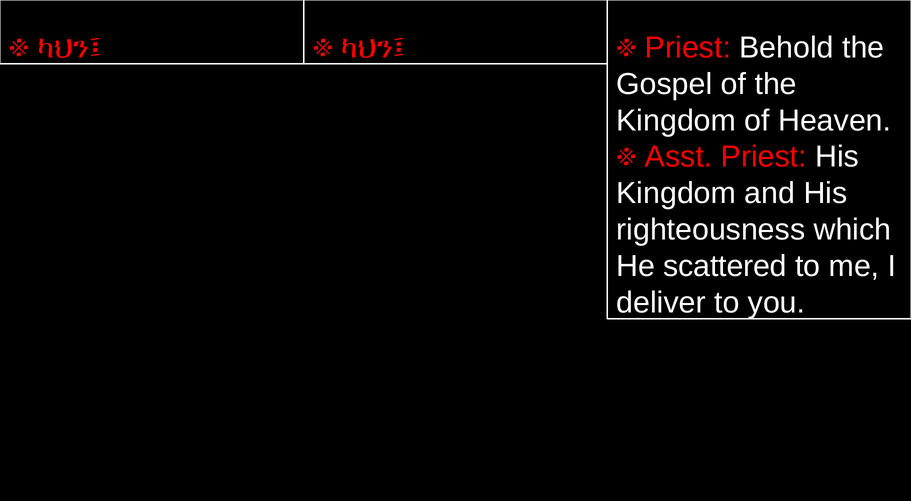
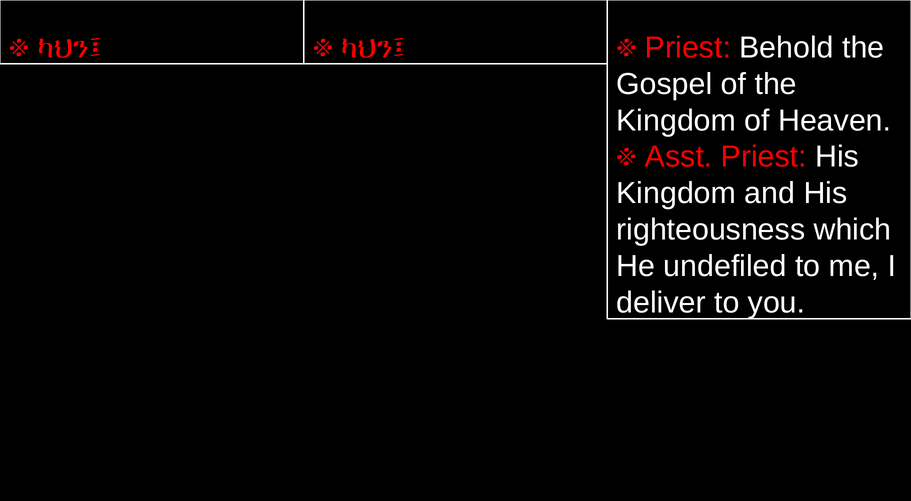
scattered: scattered -> undefiled
